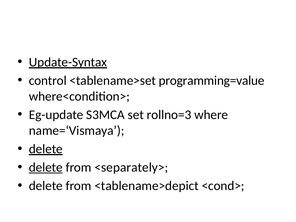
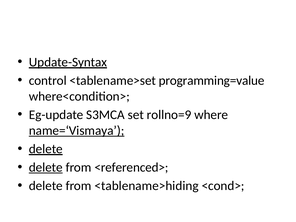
rollno=3: rollno=3 -> rollno=9
name=‘Vismaya underline: none -> present
<separately>: <separately> -> <referenced>
<tablename>depict: <tablename>depict -> <tablename>hiding
